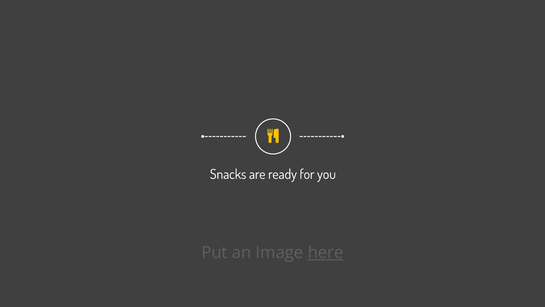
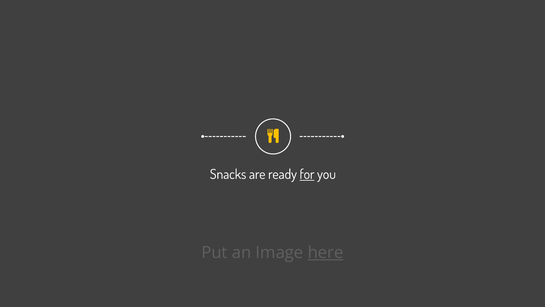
for underline: none -> present
